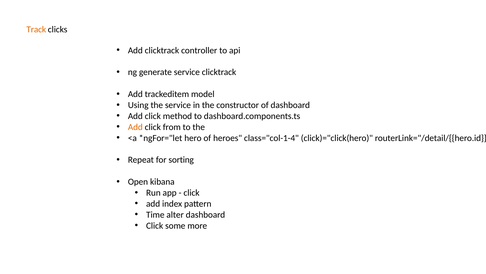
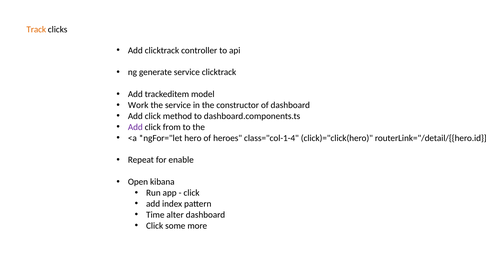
Using: Using -> Work
Add at (135, 127) colour: orange -> purple
sorting: sorting -> enable
